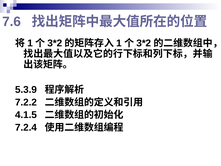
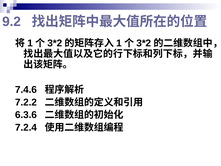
7.6: 7.6 -> 9.2
5.3.9: 5.3.9 -> 7.4.6
4.1.5: 4.1.5 -> 6.3.6
